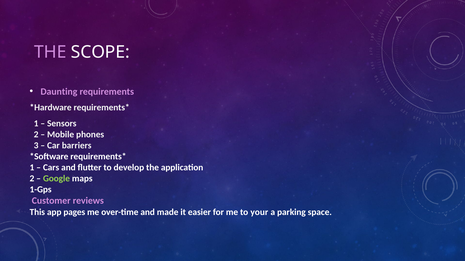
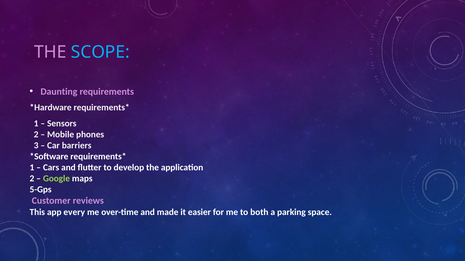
SCOPE colour: white -> light blue
1-Gps: 1-Gps -> 5-Gps
pages: pages -> every
your: your -> both
